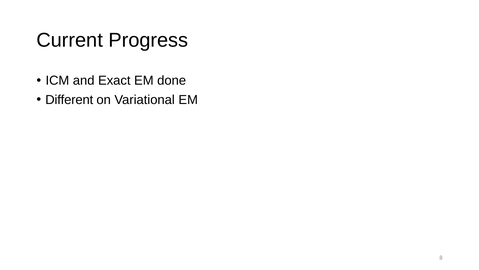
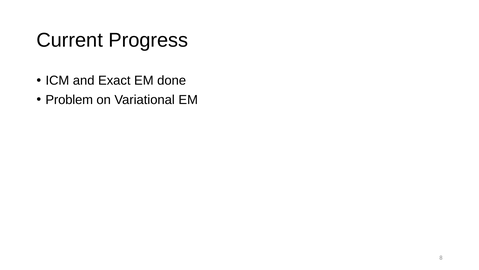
Different: Different -> Problem
